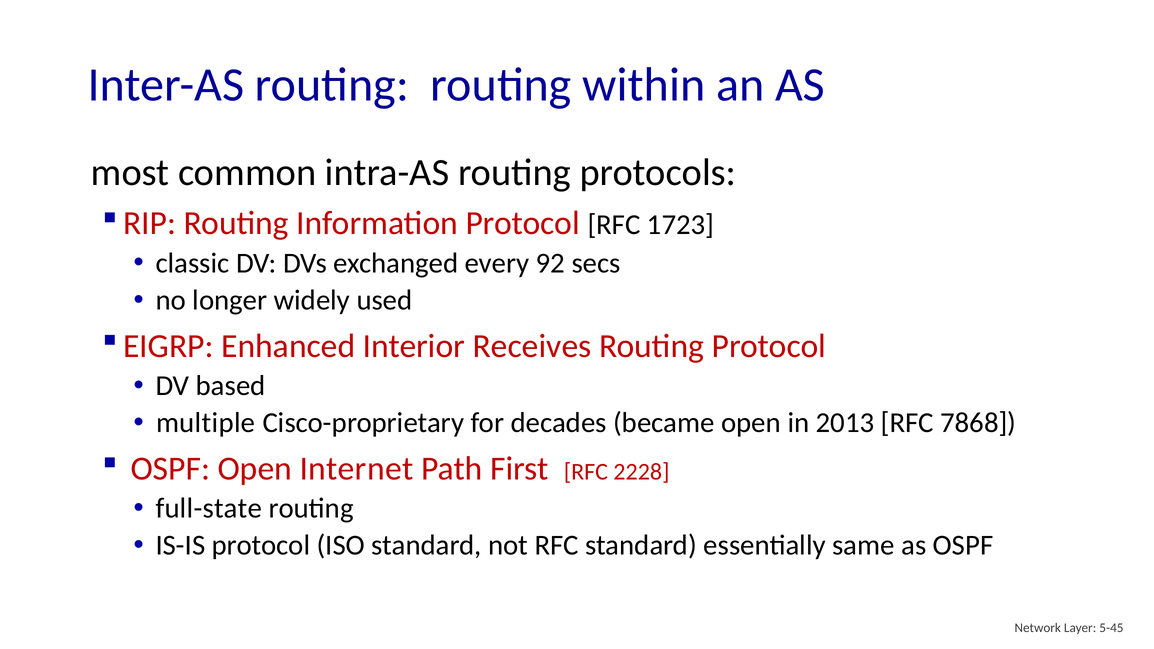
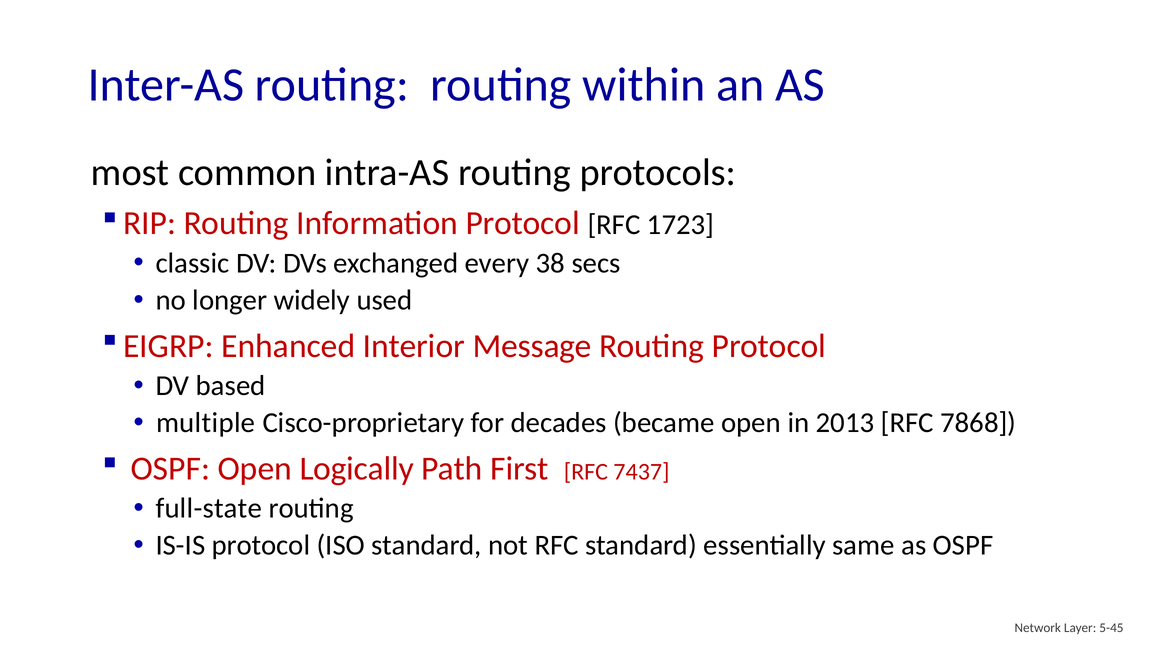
92: 92 -> 38
Receives: Receives -> Message
Internet: Internet -> Logically
2228: 2228 -> 7437
